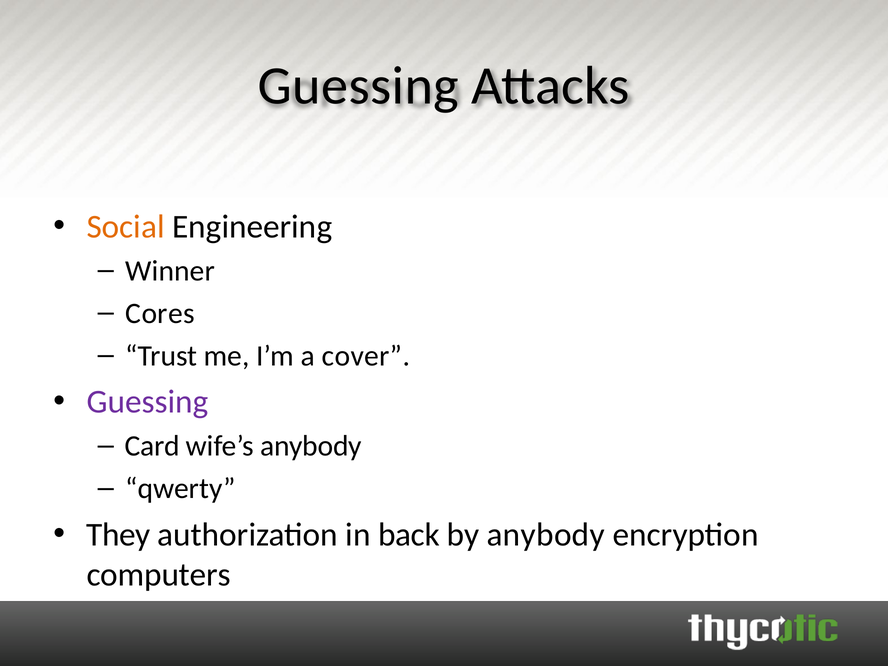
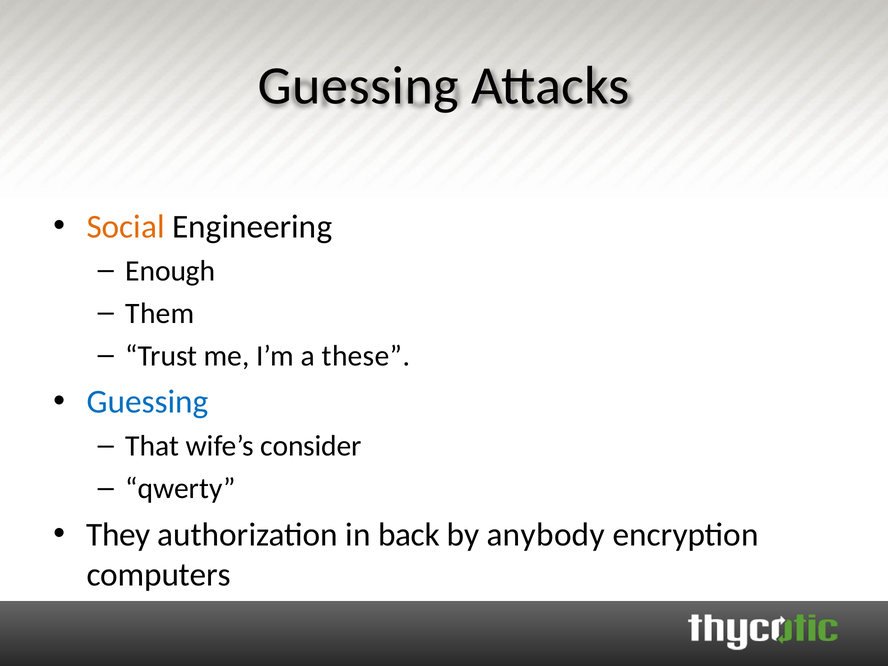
Winner: Winner -> Enough
Cores: Cores -> Them
cover: cover -> these
Guessing at (147, 402) colour: purple -> blue
Card: Card -> That
wife’s anybody: anybody -> consider
